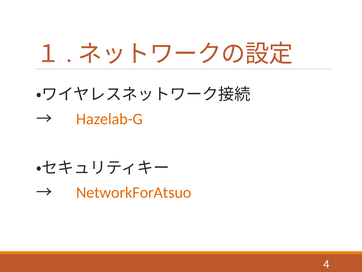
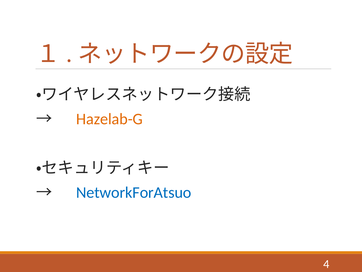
NetworkForAtsuo colour: orange -> blue
